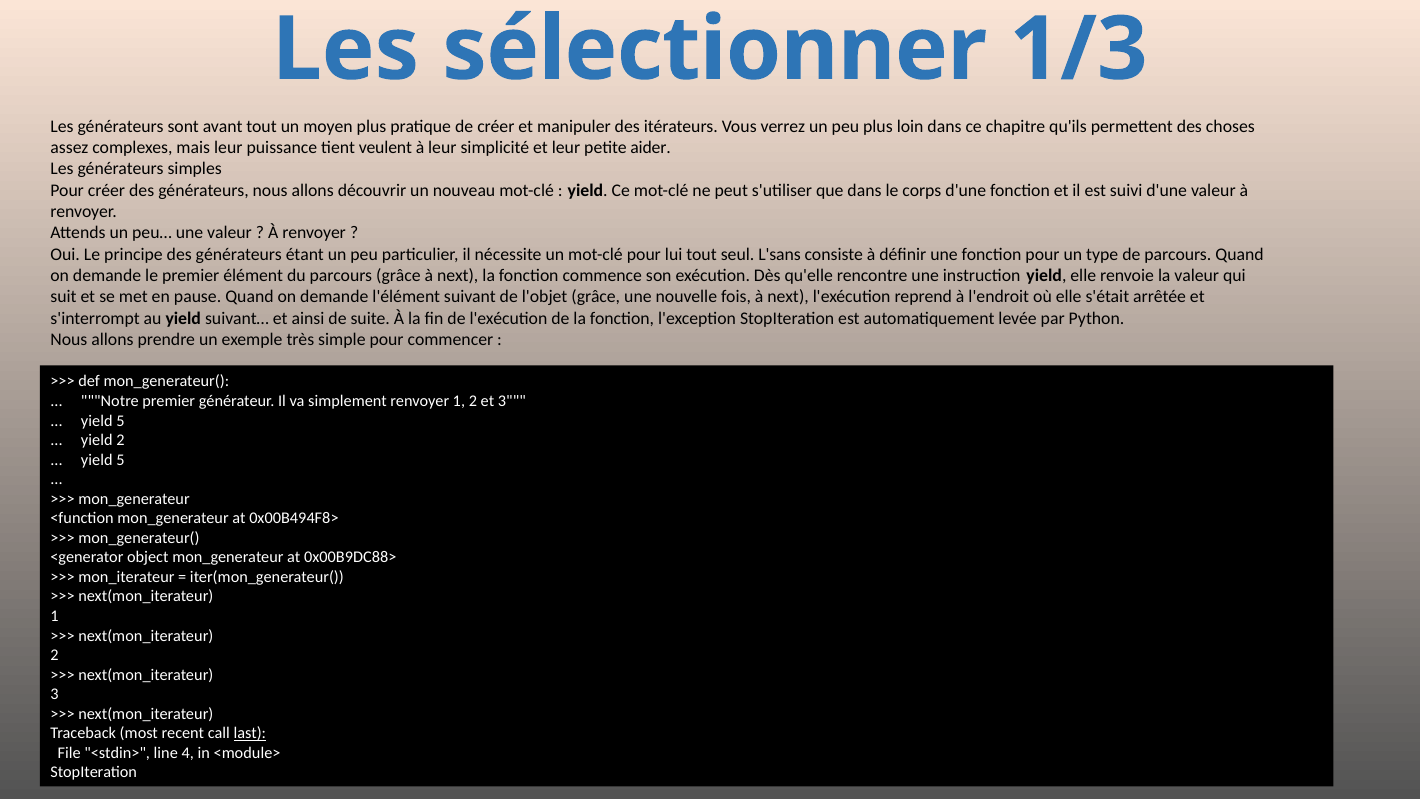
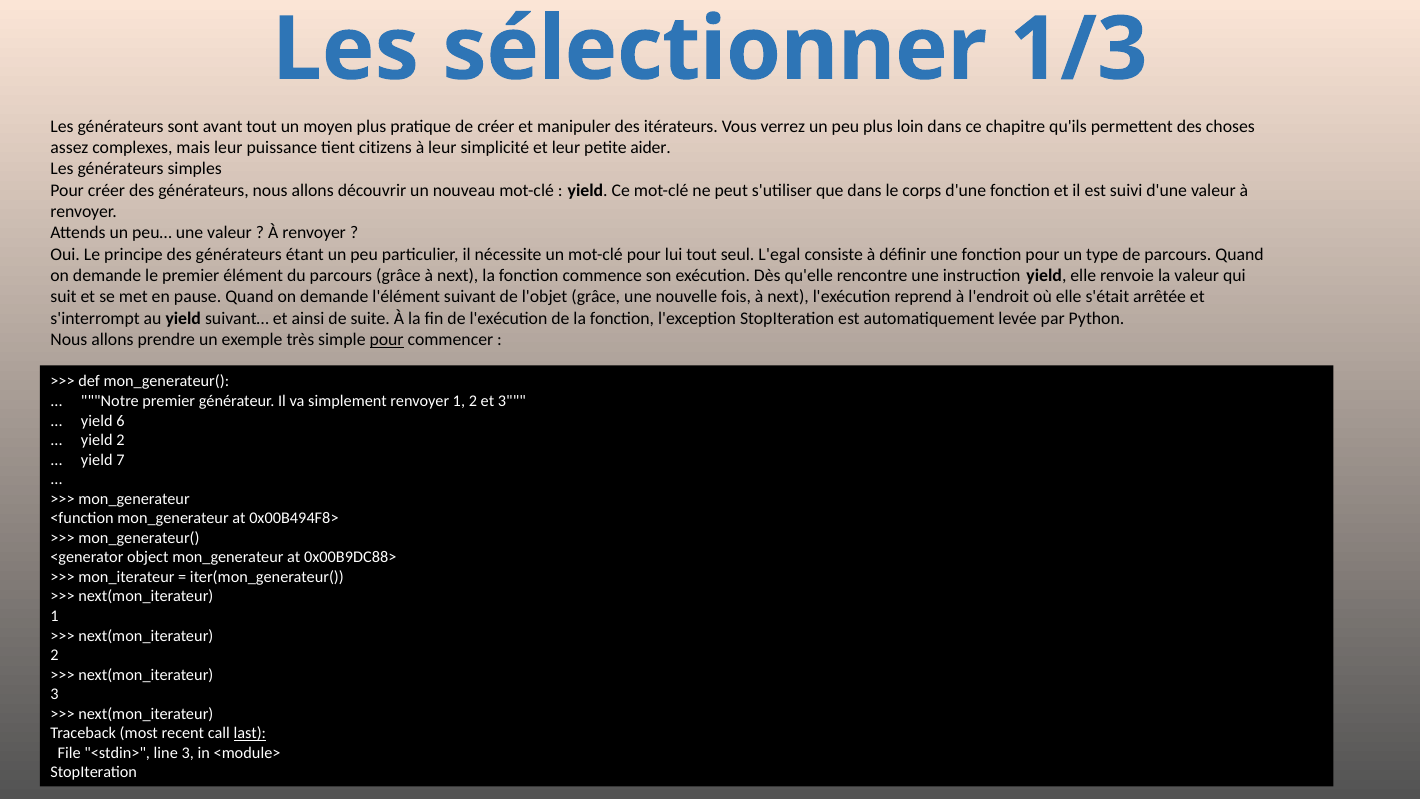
veulent: veulent -> citizens
L'sans: L'sans -> L'egal
pour at (387, 339) underline: none -> present
5 at (120, 421): 5 -> 6
5 at (120, 460): 5 -> 7
line 4: 4 -> 3
